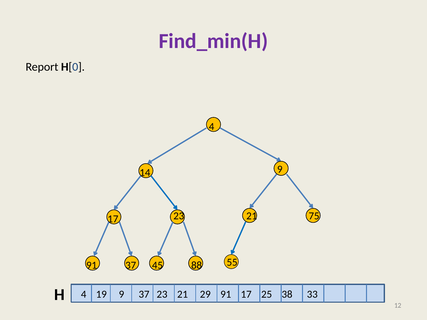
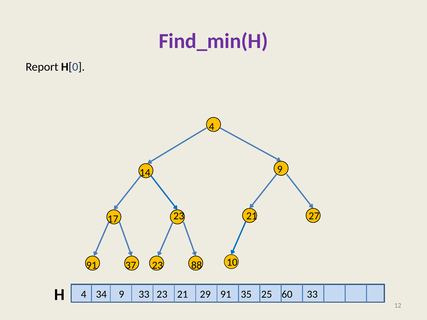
75: 75 -> 27
37 45: 45 -> 23
55: 55 -> 10
19: 19 -> 34
9 37: 37 -> 33
91 17: 17 -> 35
38: 38 -> 60
